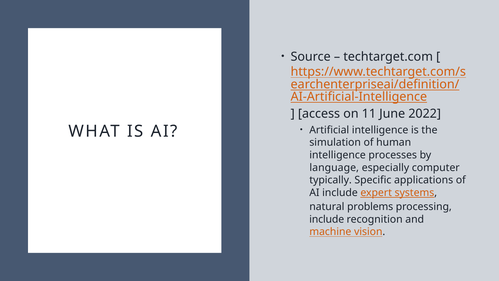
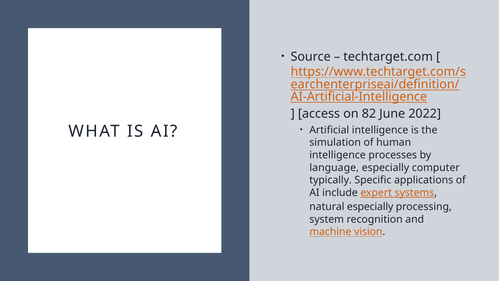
11: 11 -> 82
natural problems: problems -> especially
include at (327, 219): include -> system
